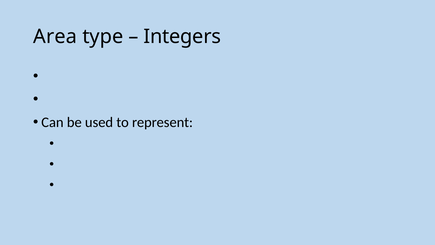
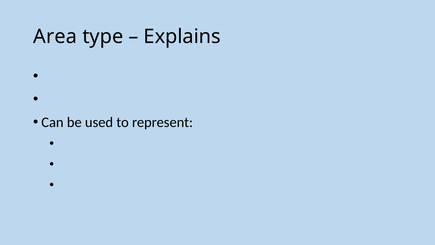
Integers: Integers -> Explains
